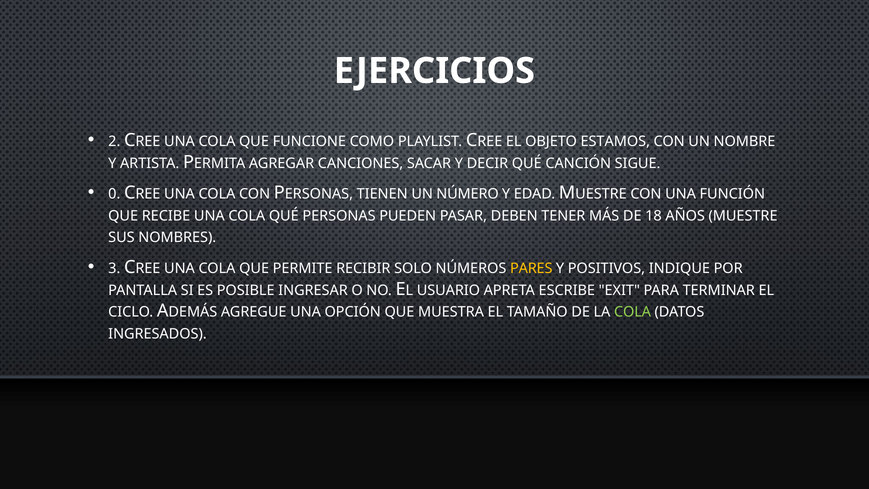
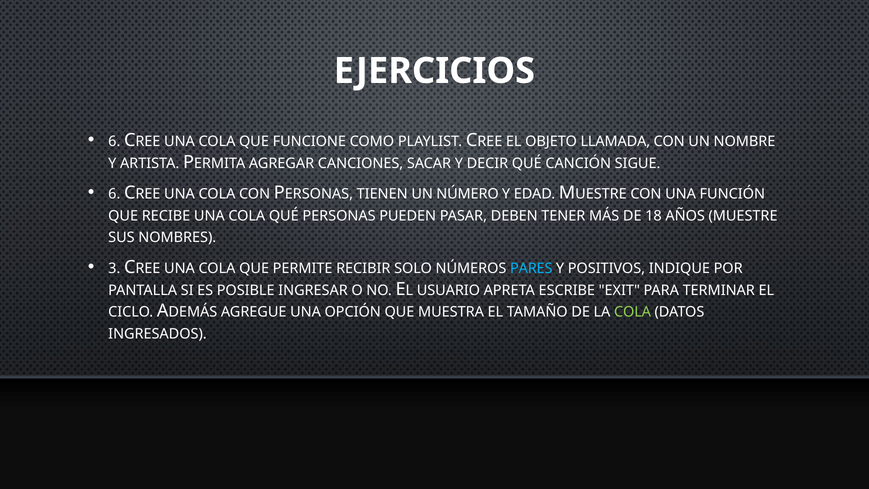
2 at (114, 141): 2 -> 6
ESTAMOS: ESTAMOS -> LLAMADA
0 at (114, 194): 0 -> 6
PARES colour: yellow -> light blue
